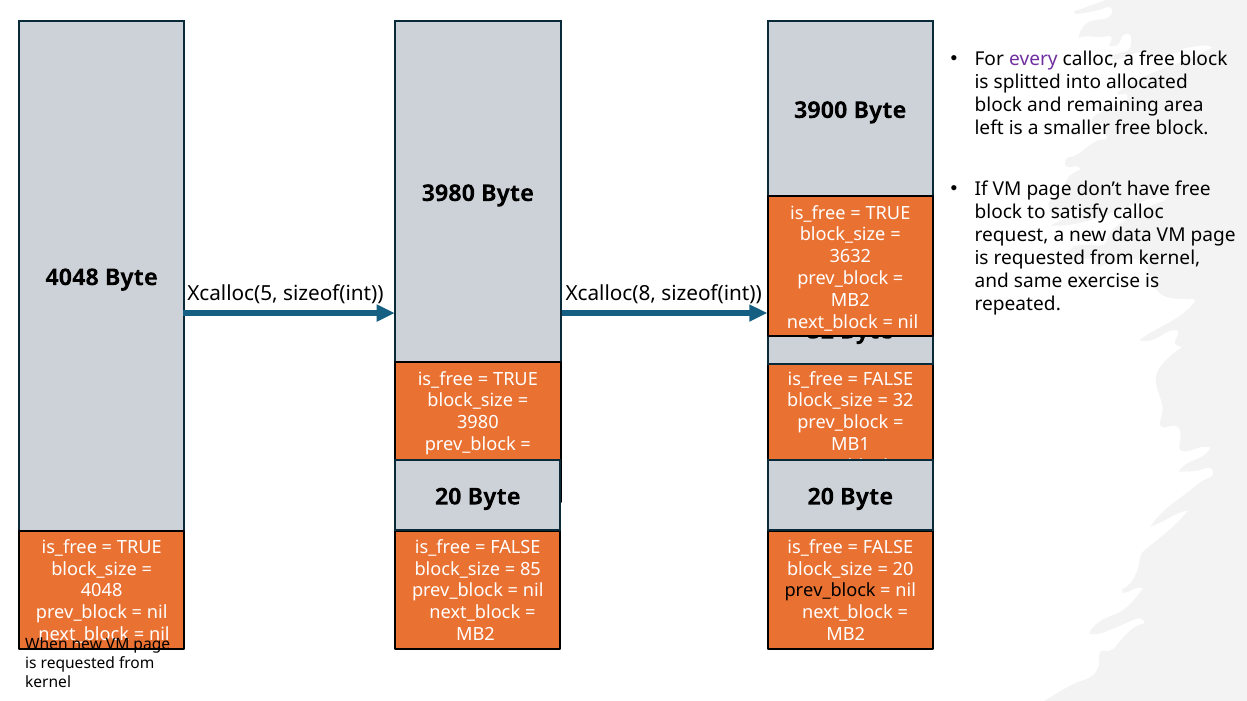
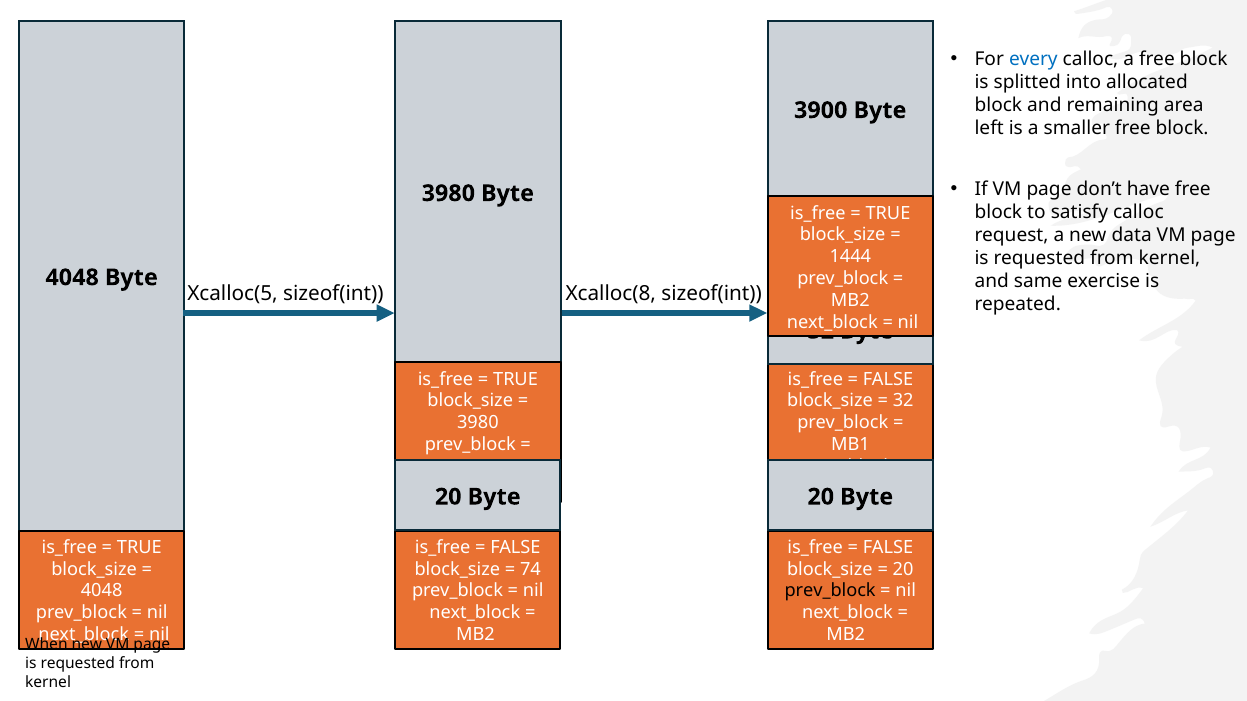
every colour: purple -> blue
3632: 3632 -> 1444
85: 85 -> 74
